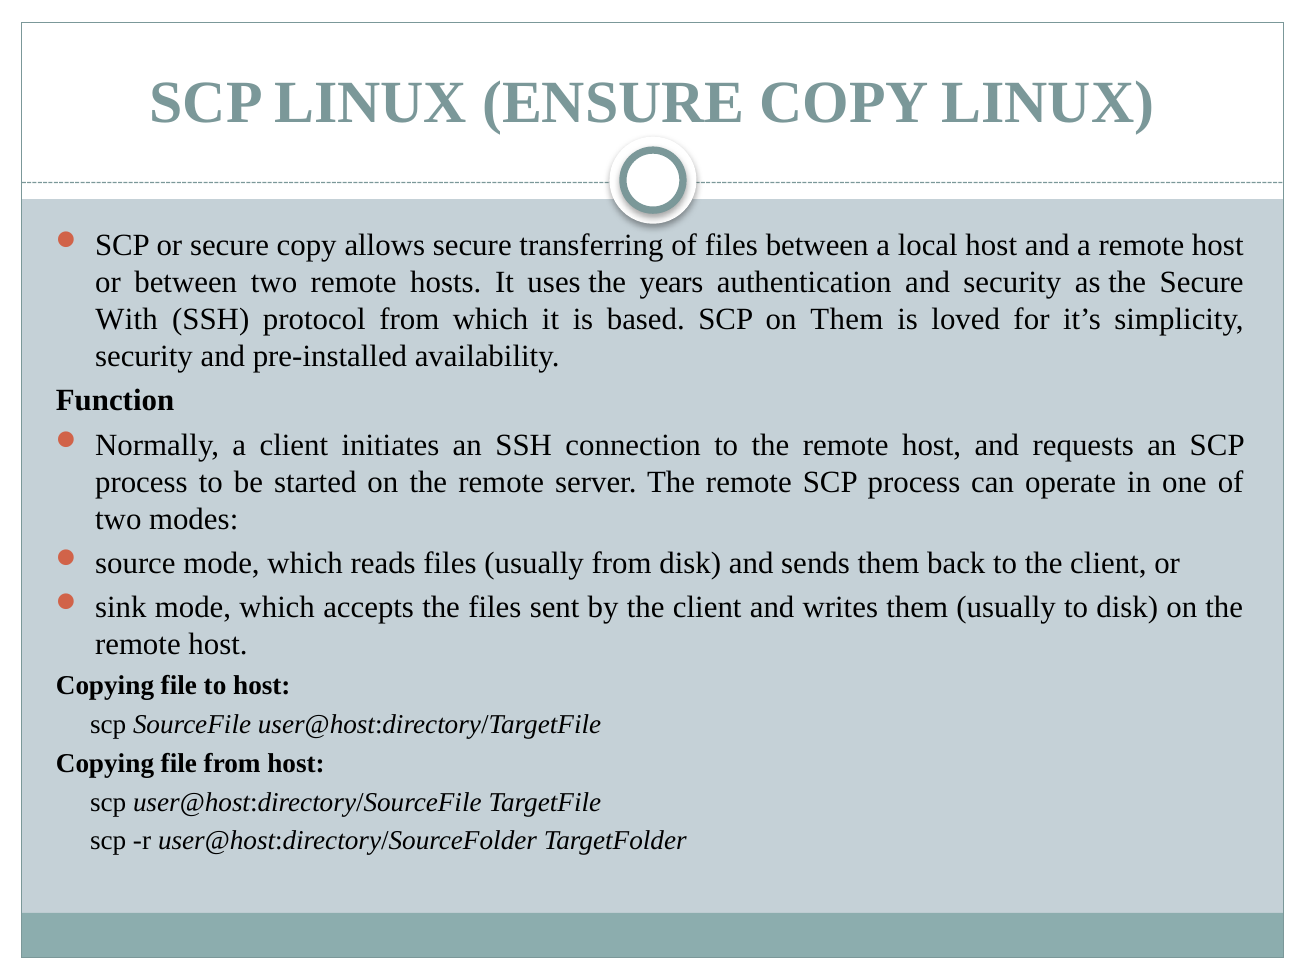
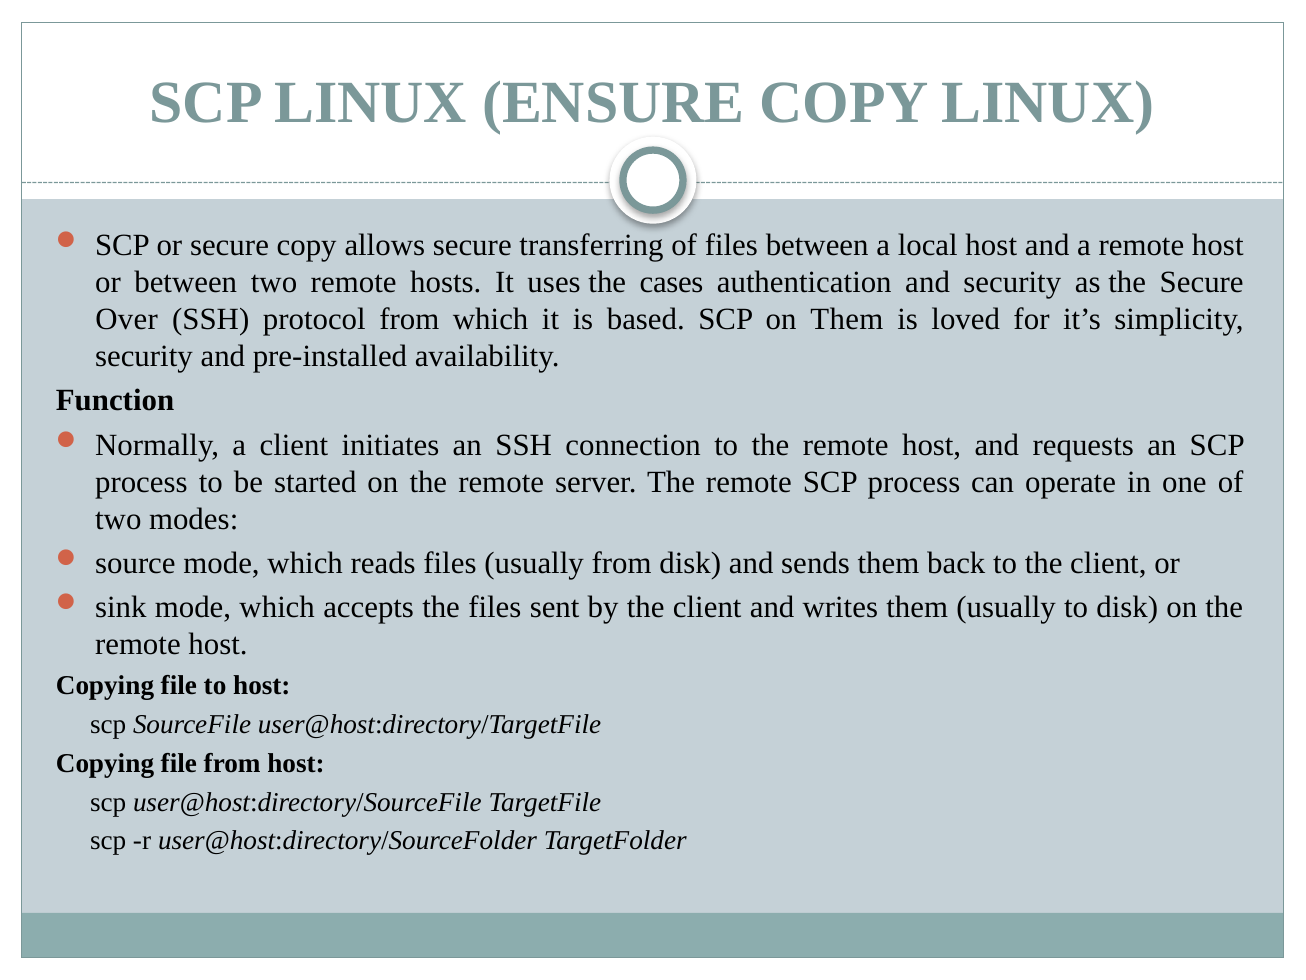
years: years -> cases
With: With -> Over
